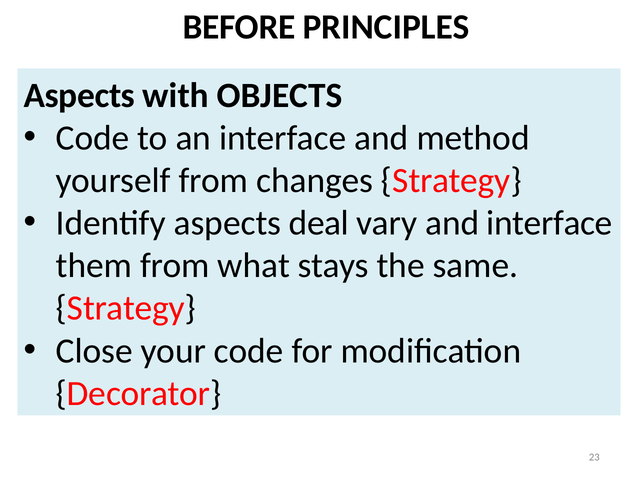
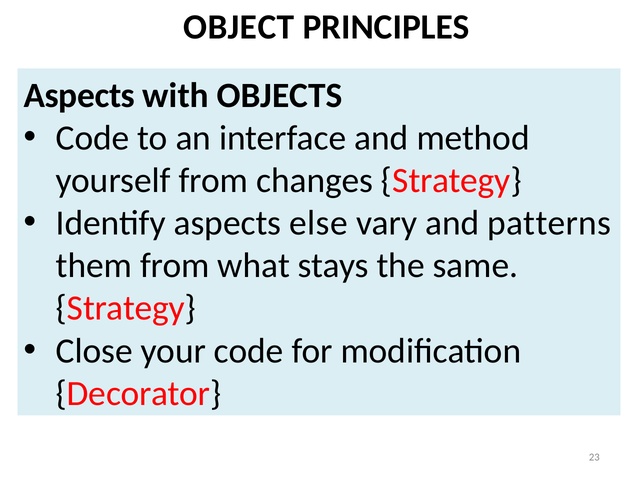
BEFORE: BEFORE -> OBJECT
deal: deal -> else
and interface: interface -> patterns
